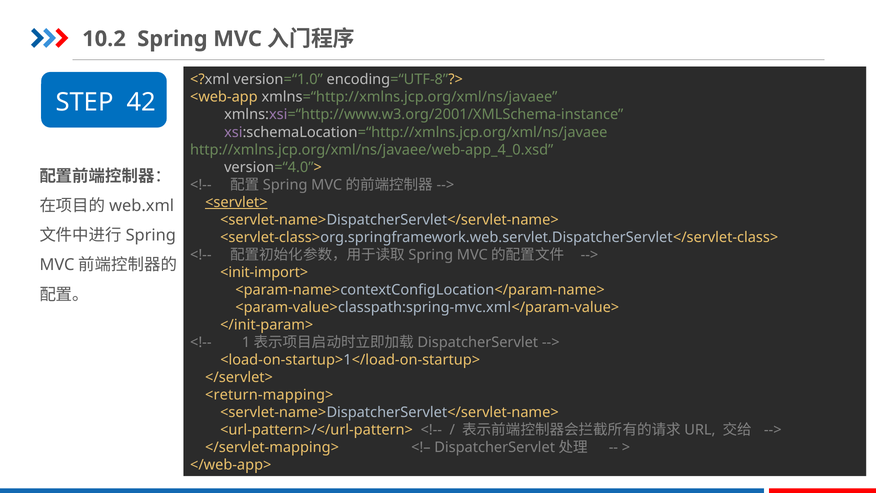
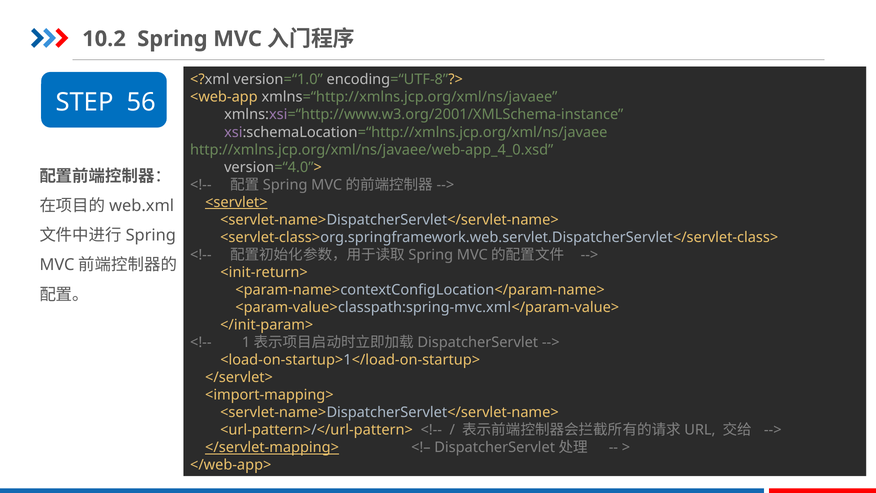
42: 42 -> 56
<init-import>: <init-import> -> <init-return>
<return-mapping>: <return-mapping> -> <import-mapping>
</servlet-mapping> underline: none -> present
